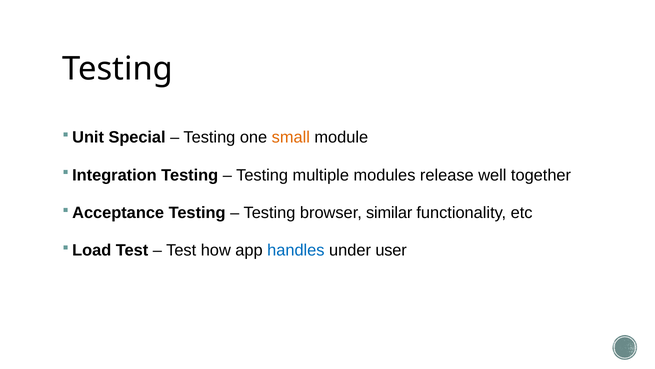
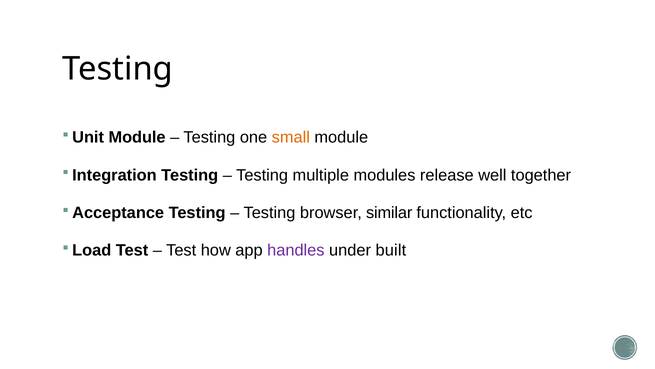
Special at (137, 137): Special -> Module
handles colour: blue -> purple
user: user -> built
